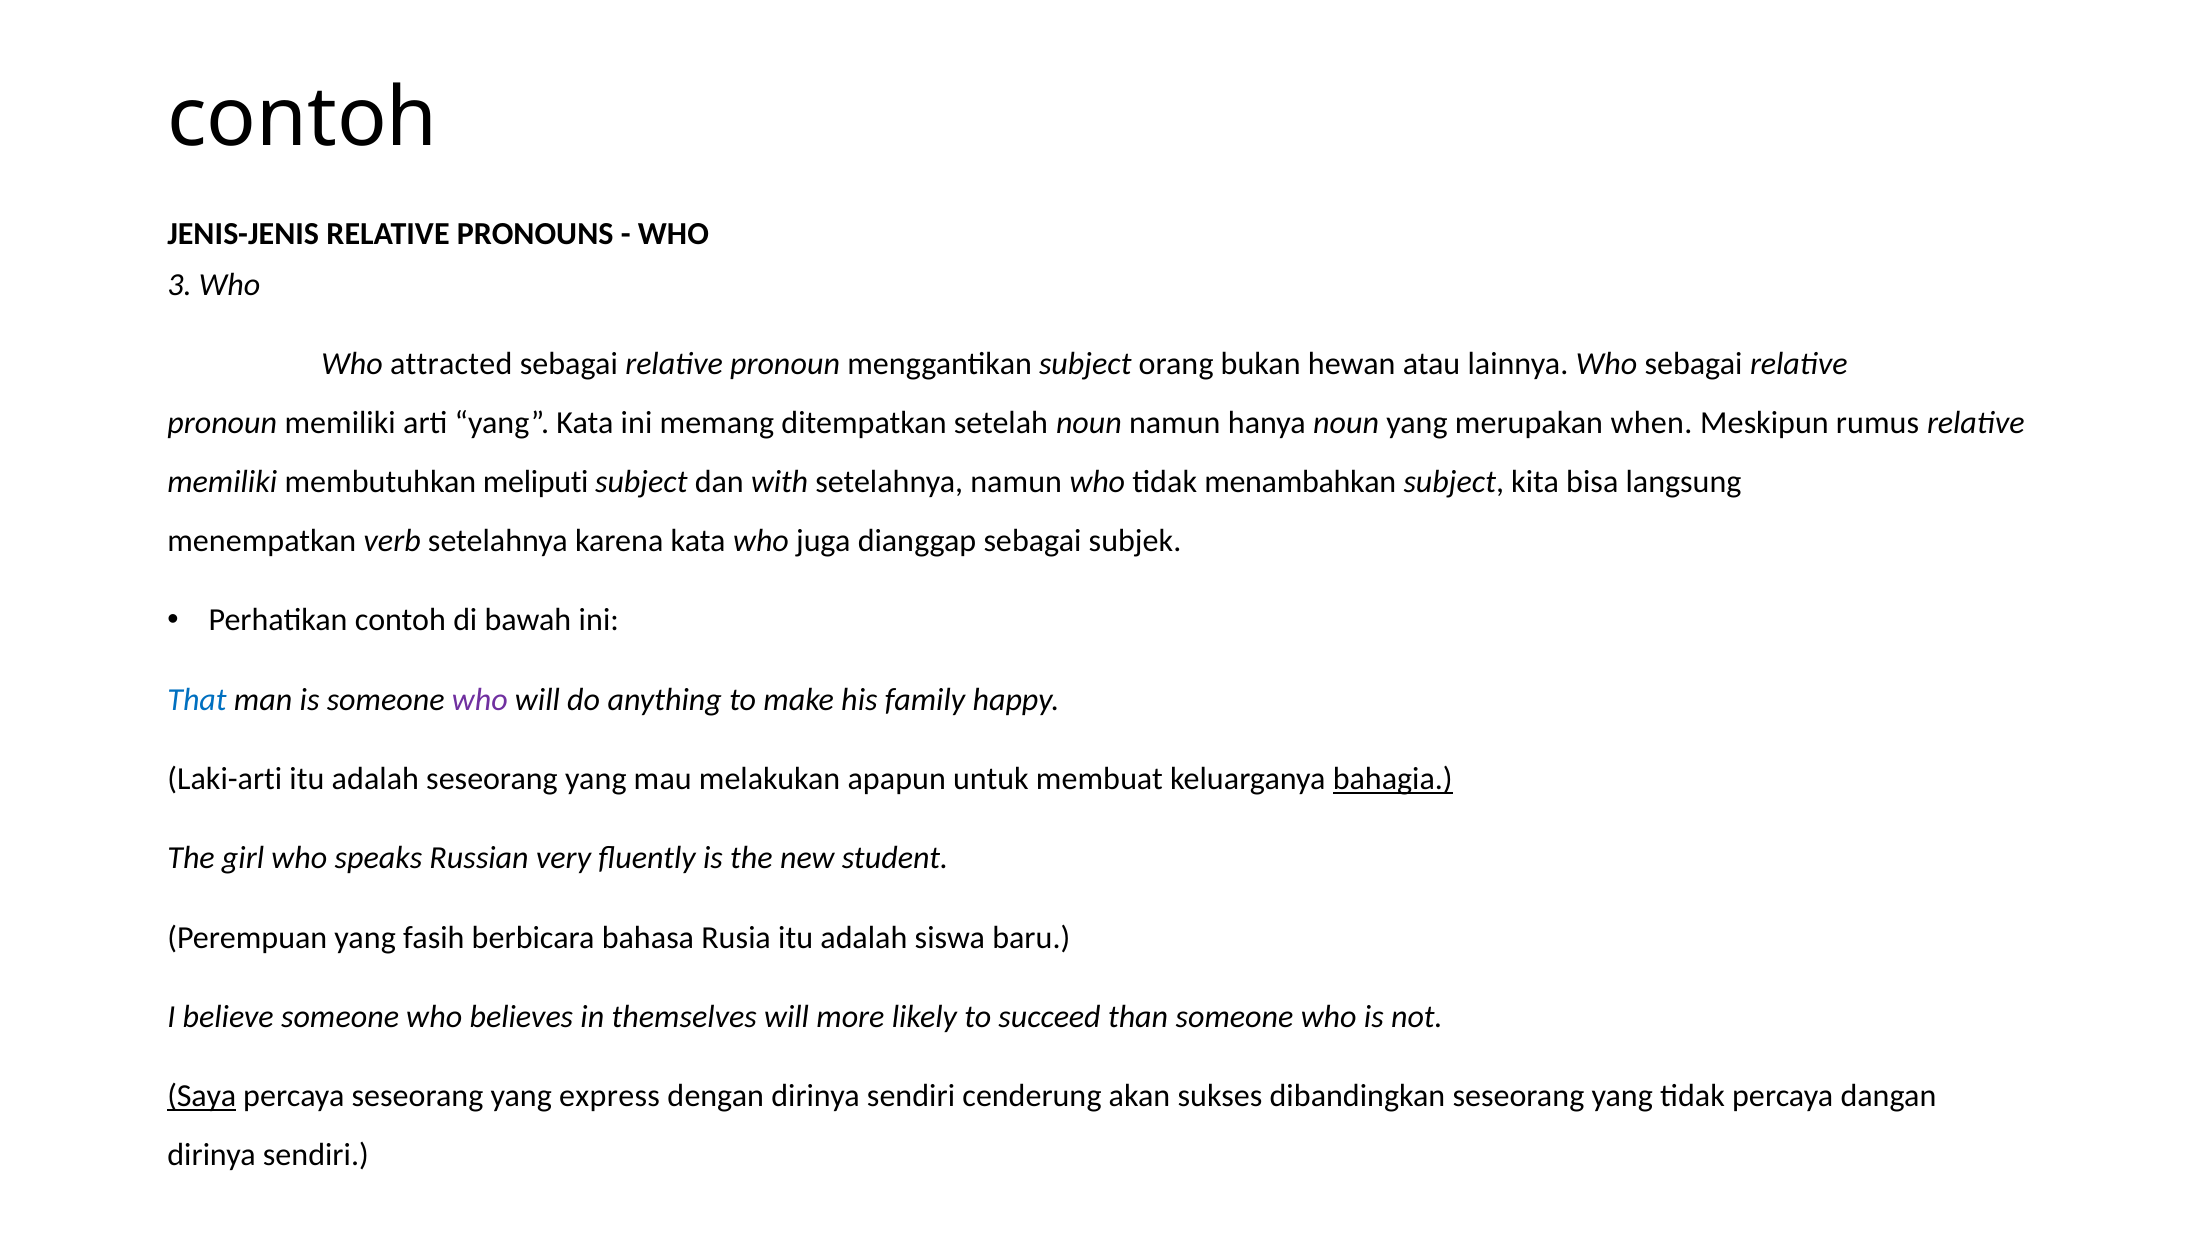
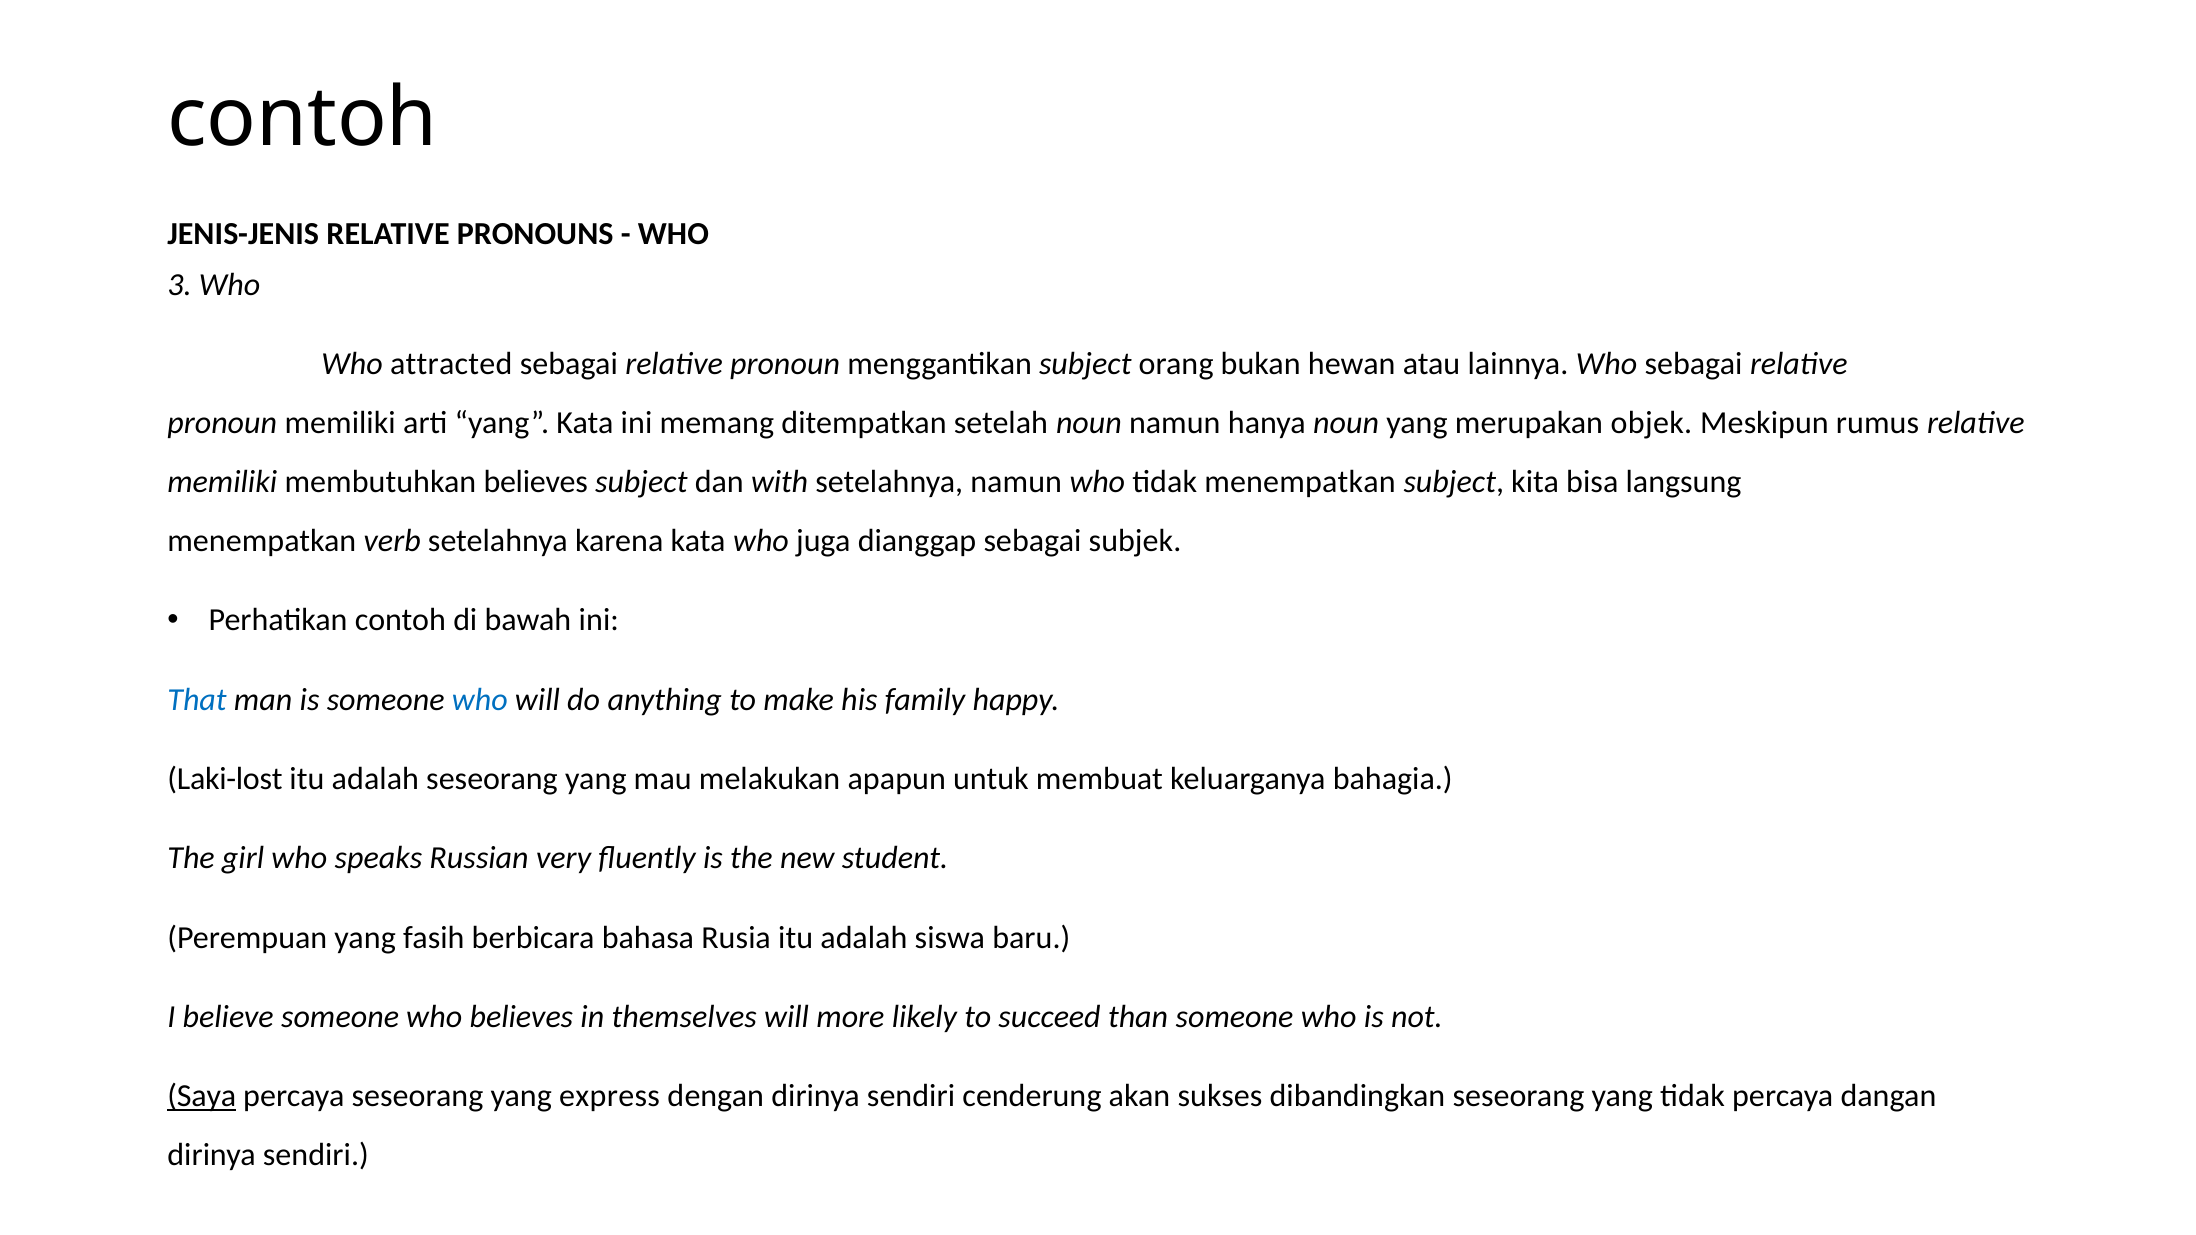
when: when -> objek
membutuhkan meliputi: meliputi -> believes
tidak menambahkan: menambahkan -> menempatkan
who at (480, 700) colour: purple -> blue
Laki-arti: Laki-arti -> Laki-lost
bahagia underline: present -> none
